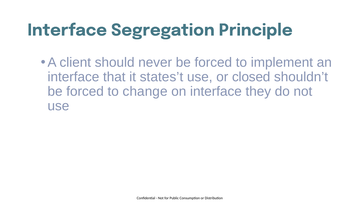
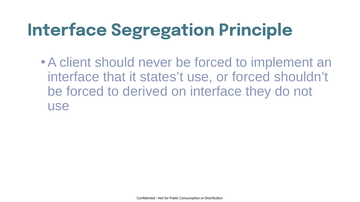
or closed: closed -> forced
change: change -> derived
